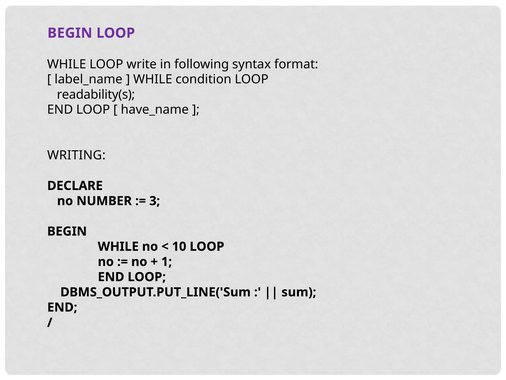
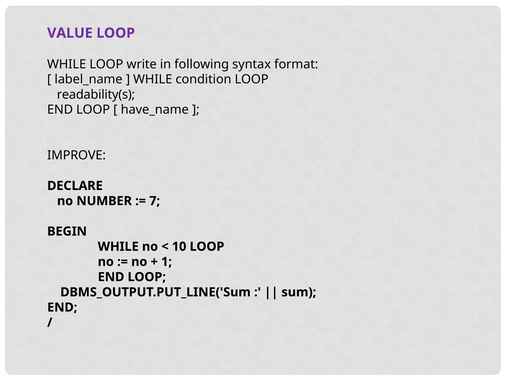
BEGIN at (70, 33): BEGIN -> VALUE
WRITING: WRITING -> IMPROVE
3: 3 -> 7
